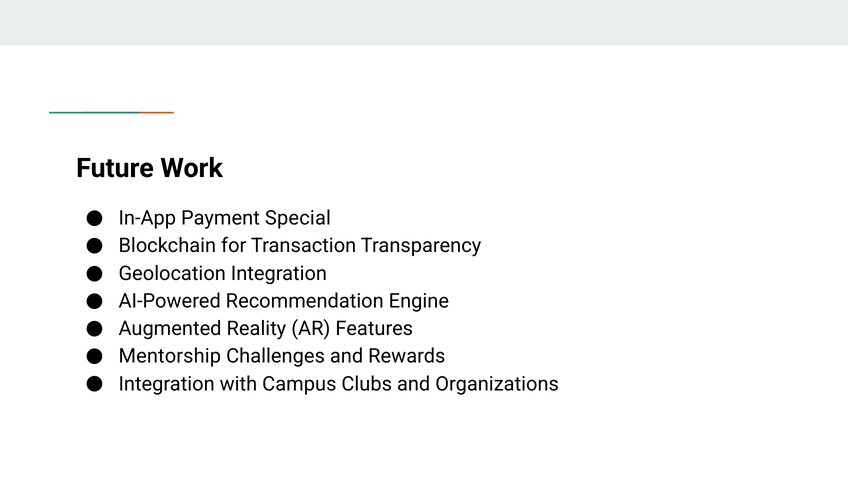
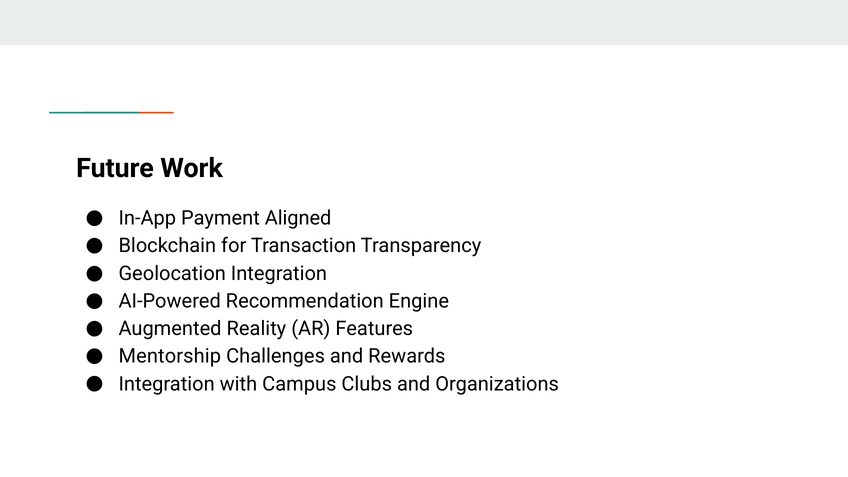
Special: Special -> Aligned
